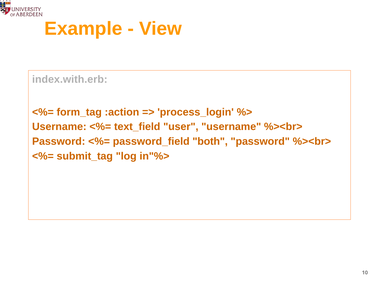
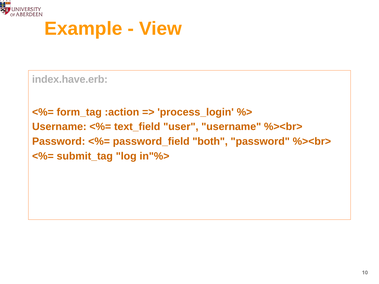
index.with.erb: index.with.erb -> index.have.erb
